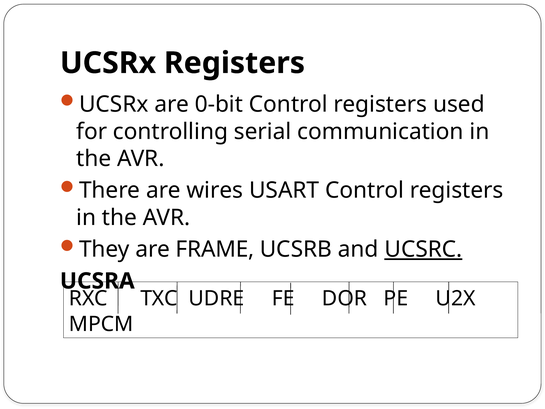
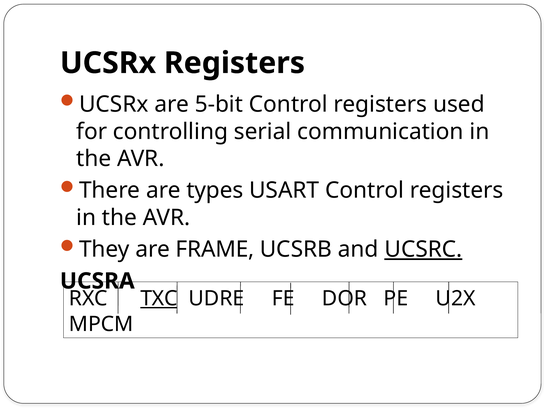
0-bit: 0-bit -> 5-bit
wires: wires -> types
TXC underline: none -> present
